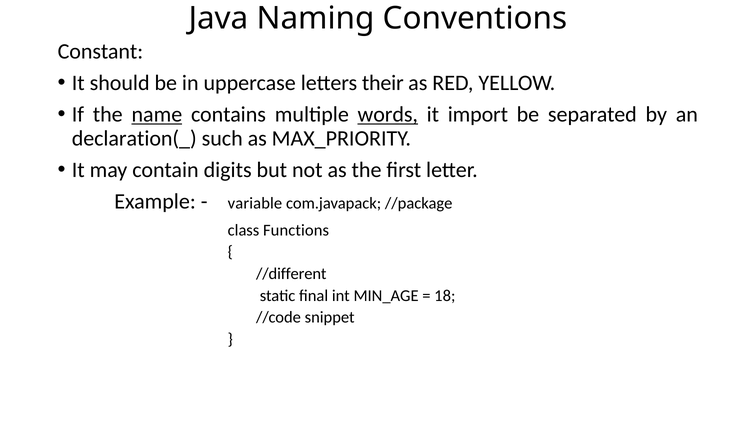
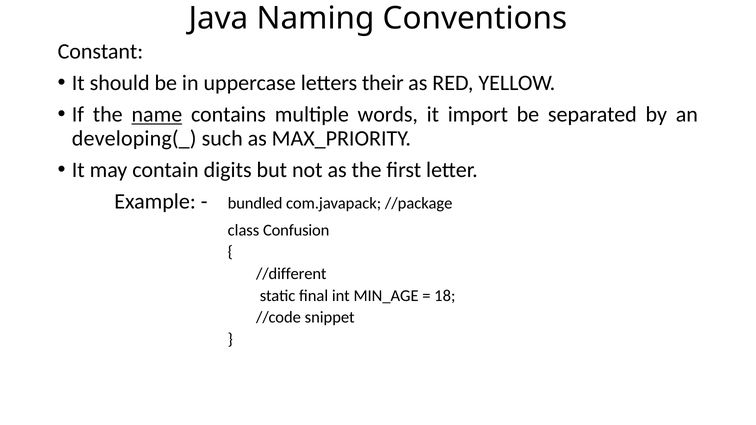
words underline: present -> none
declaration(_: declaration(_ -> developing(_
variable: variable -> bundled
Functions: Functions -> Confusion
